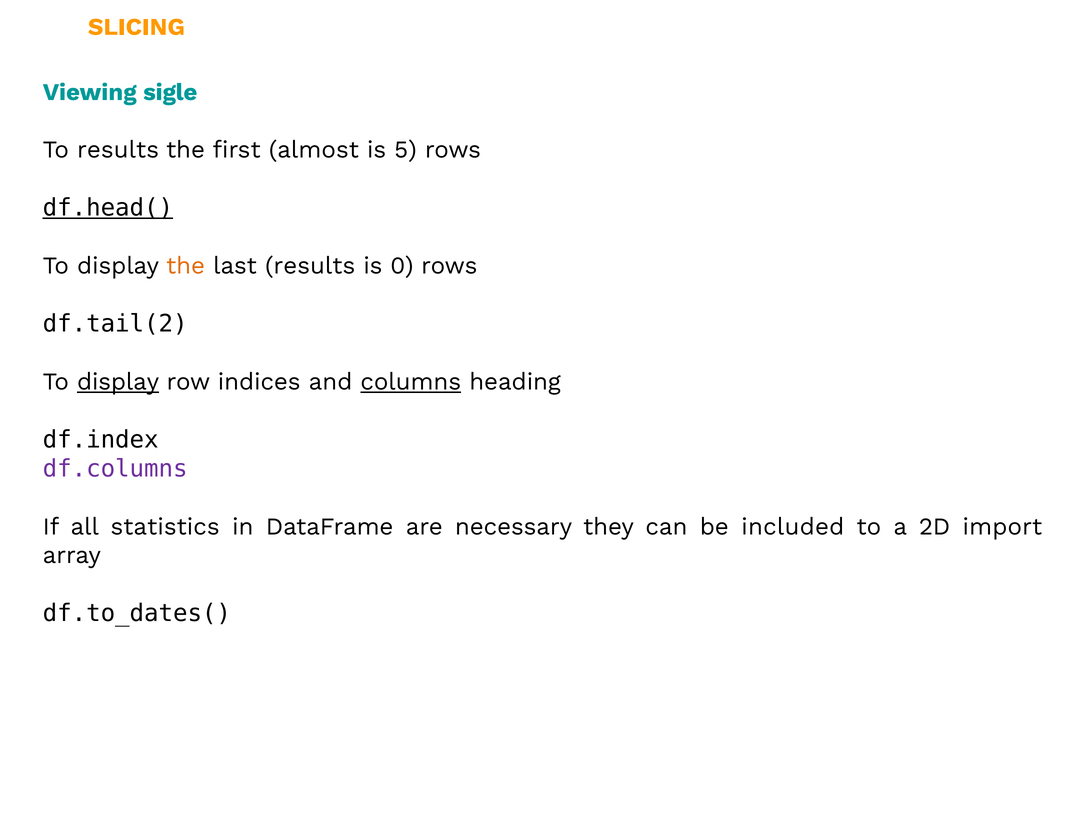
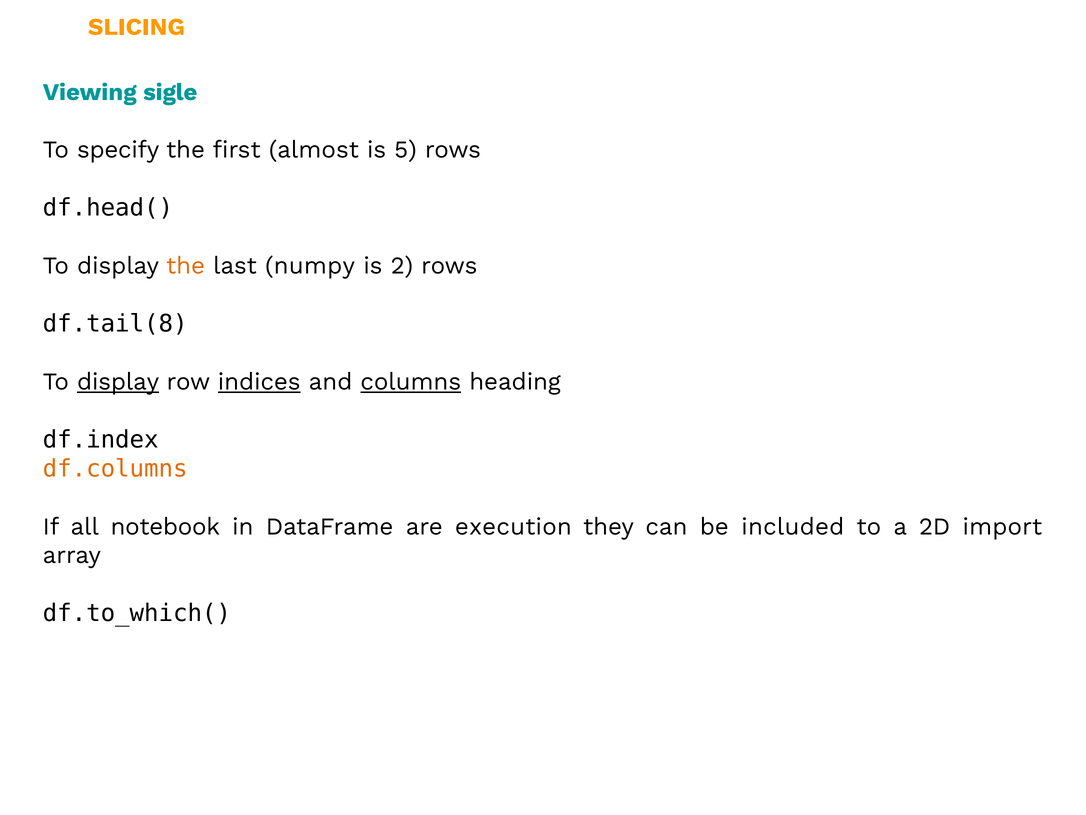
To results: results -> specify
df.head( underline: present -> none
last results: results -> numpy
0: 0 -> 2
df.tail(2: df.tail(2 -> df.tail(8
indices underline: none -> present
df.columns colour: purple -> orange
statistics: statistics -> notebook
necessary: necessary -> execution
df.to_dates(: df.to_dates( -> df.to_which(
